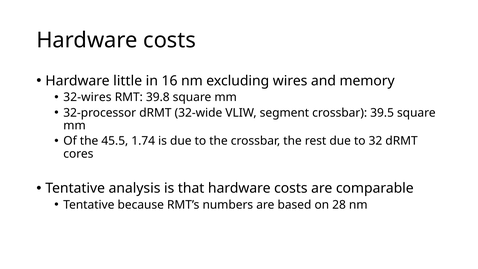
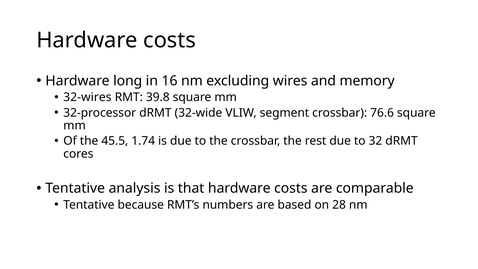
little: little -> long
39.5: 39.5 -> 76.6
